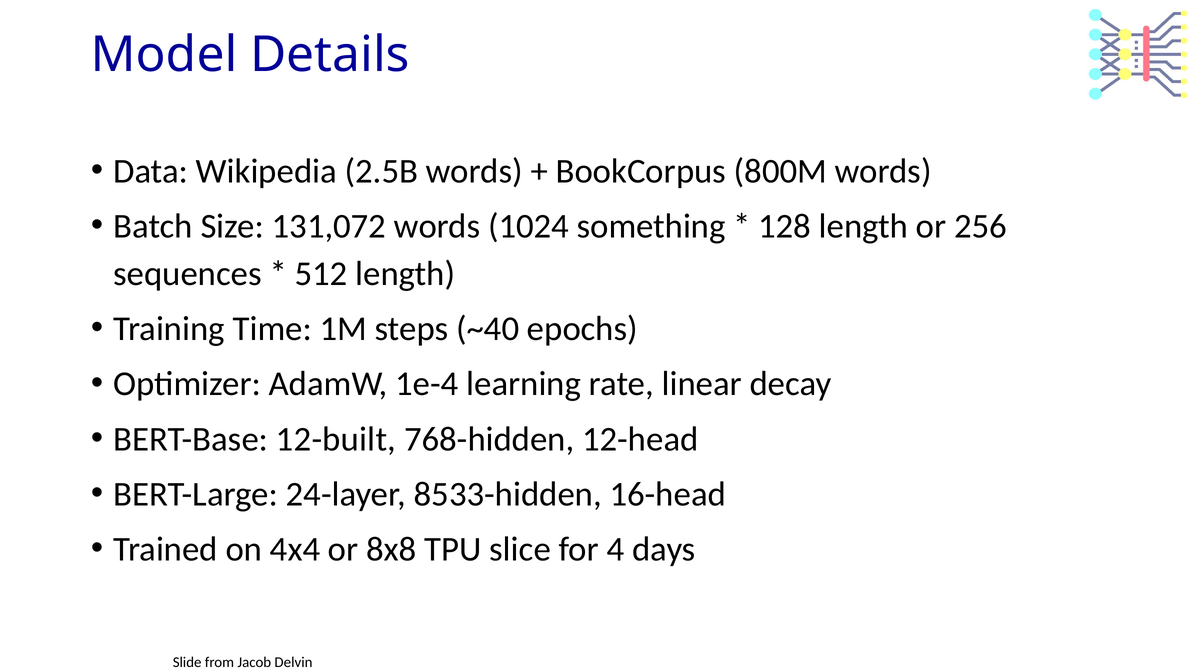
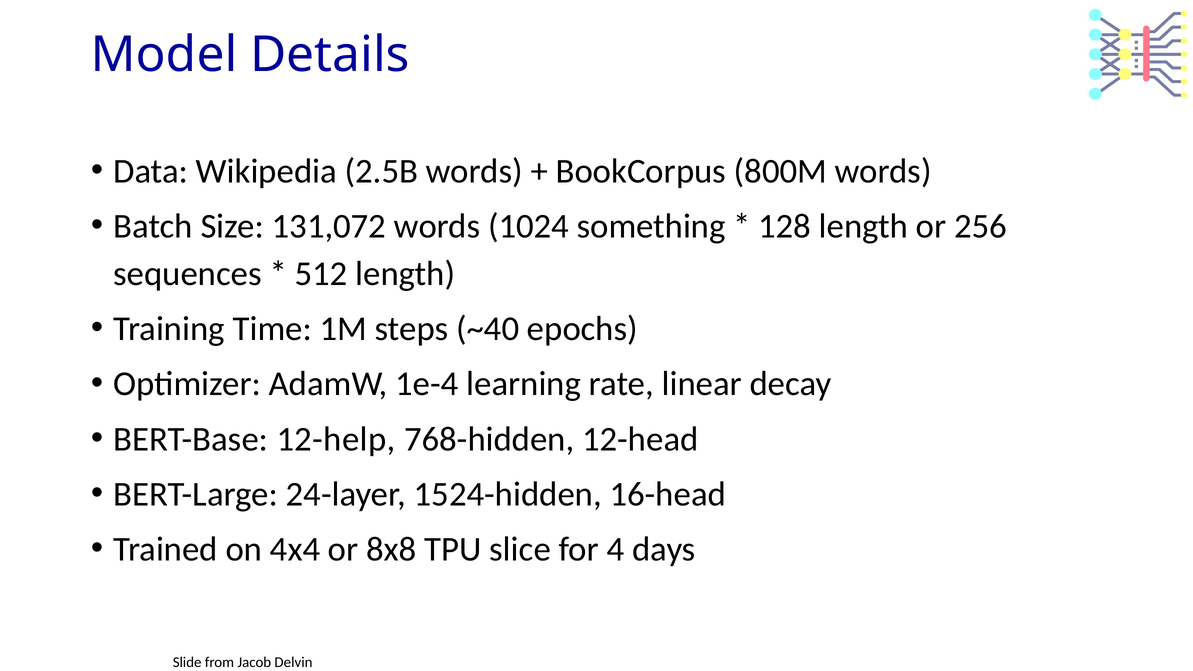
12-built: 12-built -> 12-help
8533-hidden: 8533-hidden -> 1524-hidden
